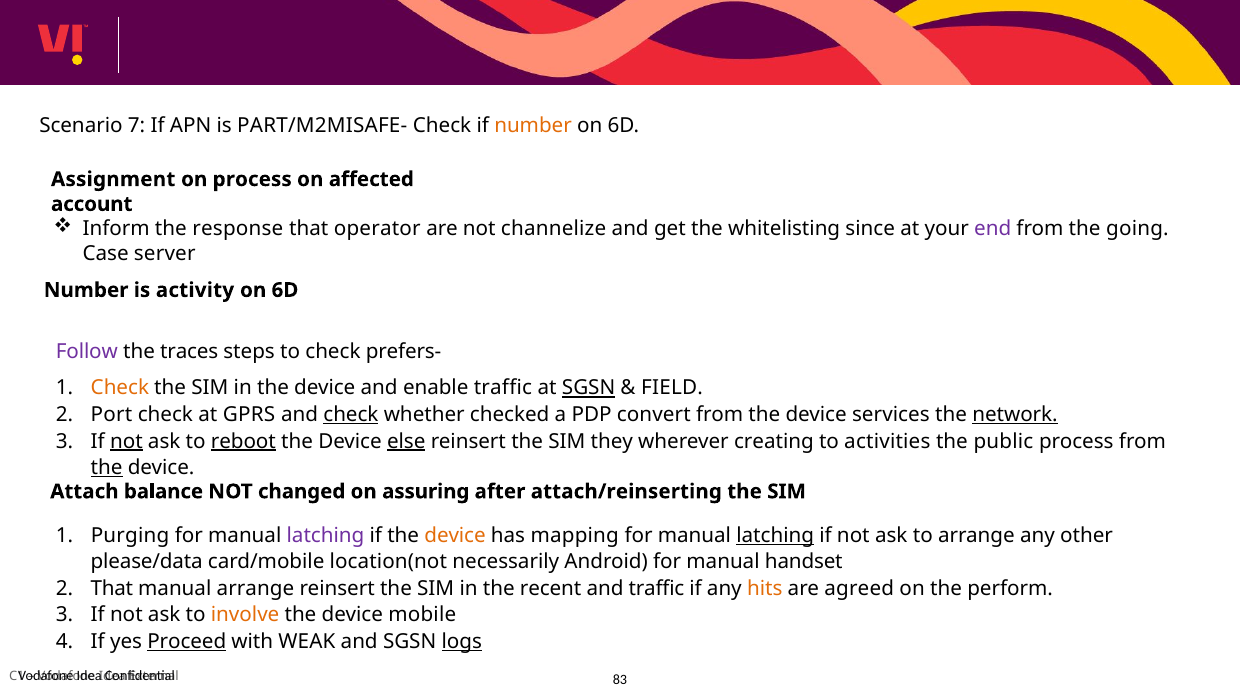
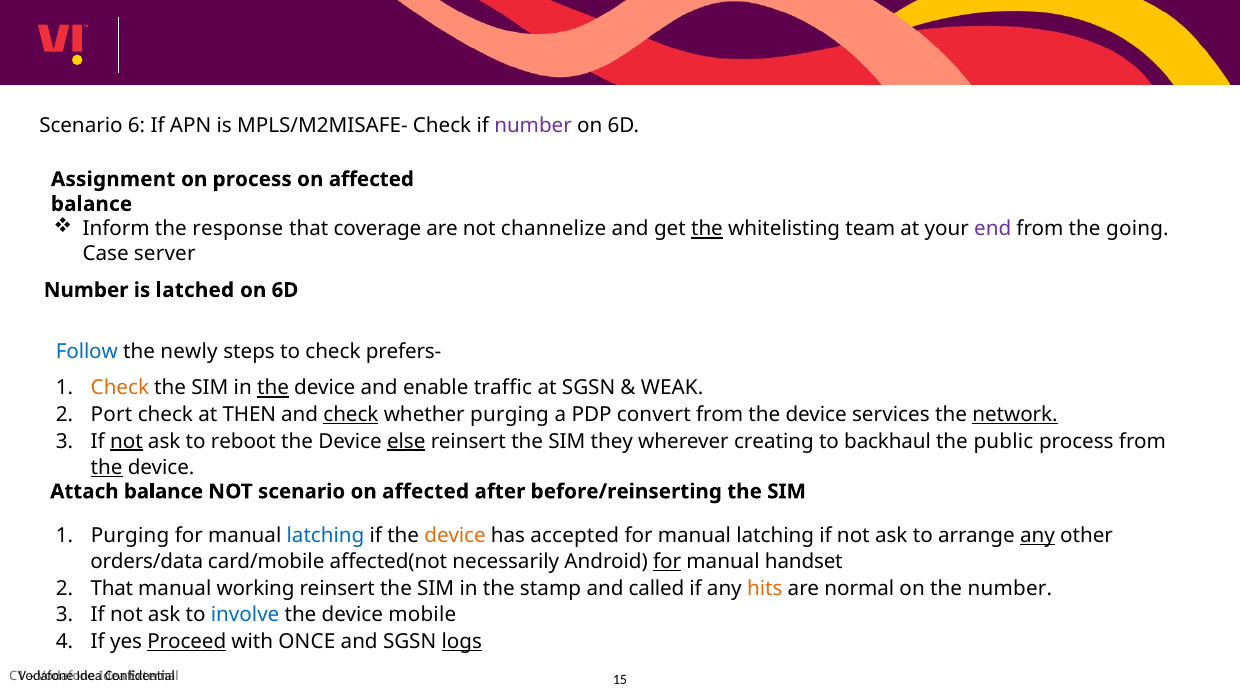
7: 7 -> 6
PART/M2MISAFE-: PART/M2MISAFE- -> MPLS/M2MISAFE-
number at (533, 125) colour: orange -> purple
account at (92, 204): account -> balance
operator: operator -> coverage
the at (707, 229) underline: none -> present
since: since -> team
activity: activity -> latched
Follow colour: purple -> blue
traces: traces -> newly
the at (273, 388) underline: none -> present
SGSN at (589, 388) underline: present -> none
FIELD: FIELD -> WEAK
GPRS: GPRS -> THEN
whether checked: checked -> purging
reboot underline: present -> none
activities: activities -> backhaul
NOT changed: changed -> scenario
assuring at (426, 491): assuring -> affected
attach/reinserting: attach/reinserting -> before/reinserting
latching at (325, 535) colour: purple -> blue
mapping: mapping -> accepted
latching at (775, 535) underline: present -> none
any at (1038, 535) underline: none -> present
please/data: please/data -> orders/data
location(not: location(not -> affected(not
for at (667, 561) underline: none -> present
manual arrange: arrange -> working
recent: recent -> stamp
and traffic: traffic -> called
agreed: agreed -> normal
the perform: perform -> number
involve colour: orange -> blue
WEAK: WEAK -> ONCE
83: 83 -> 15
